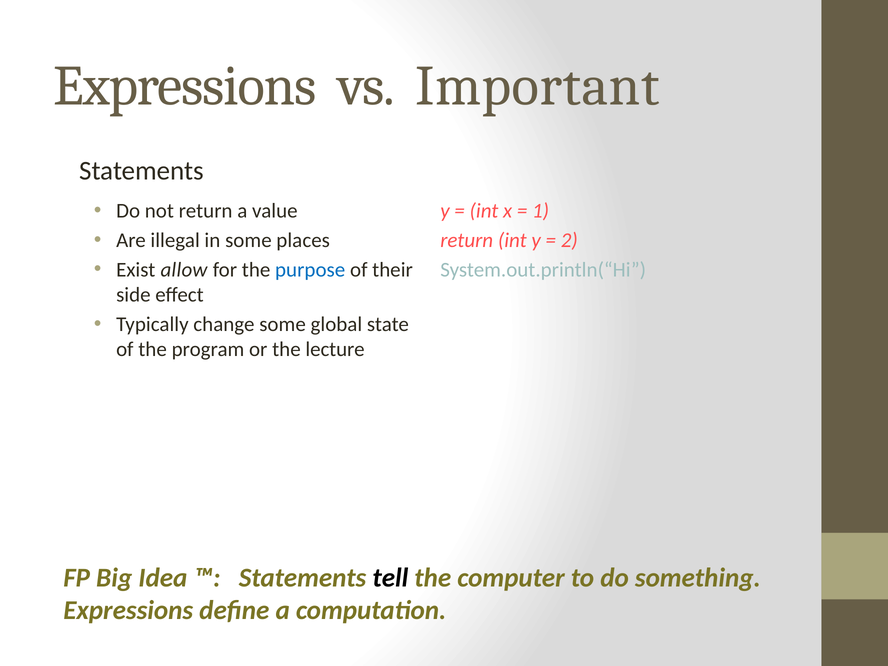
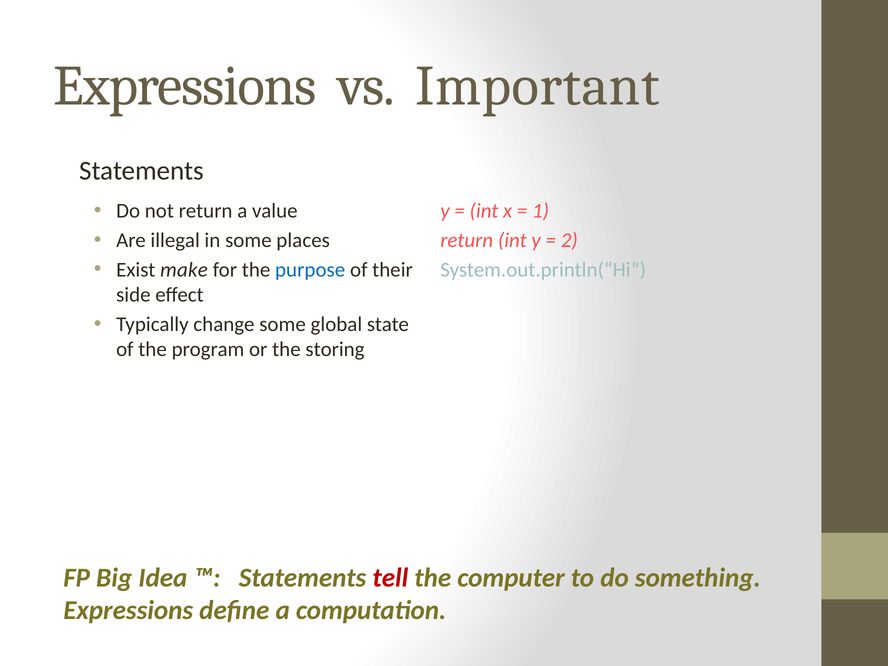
allow: allow -> make
lecture: lecture -> storing
tell colour: black -> red
